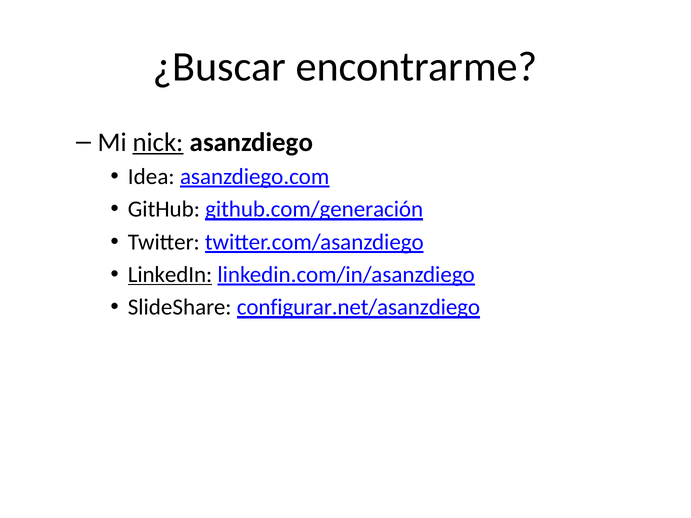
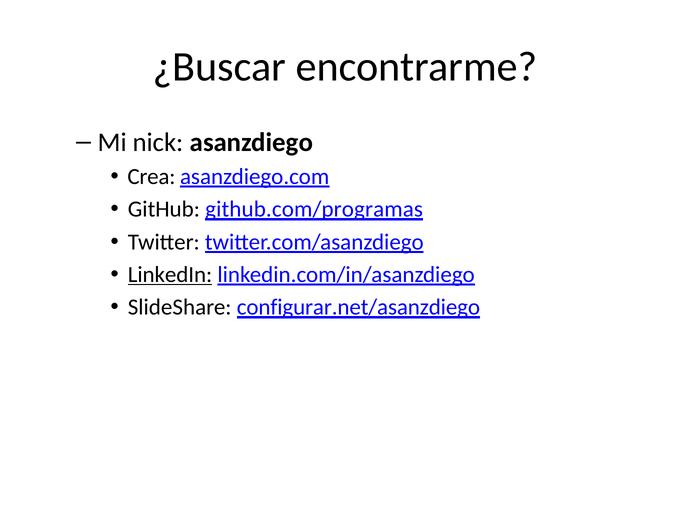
nick underline: present -> none
Idea: Idea -> Crea
github.com/generación: github.com/generación -> github.com/programas
